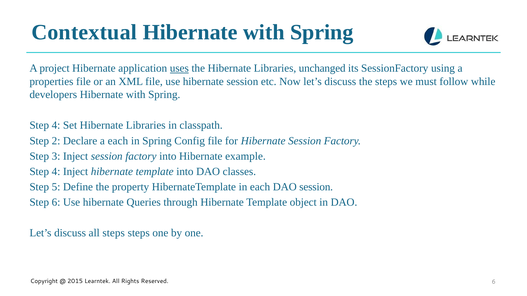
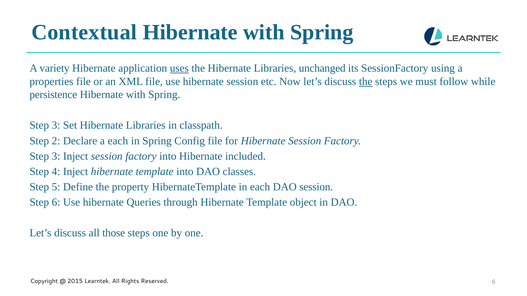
project: project -> variety
the at (366, 82) underline: none -> present
developers: developers -> persistence
4 at (56, 126): 4 -> 3
example: example -> included
all steps: steps -> those
